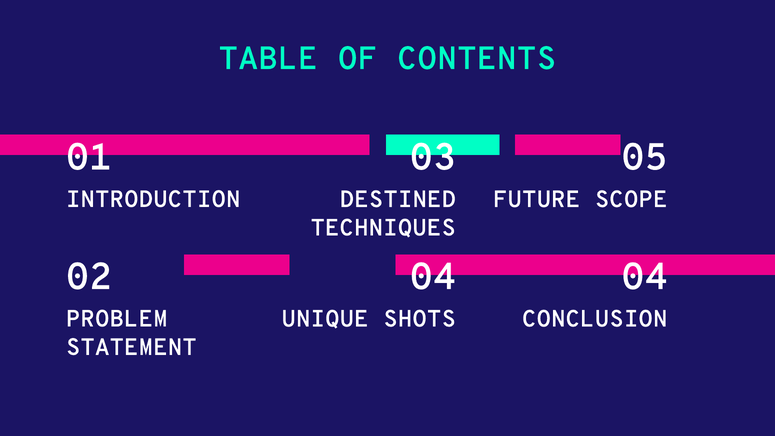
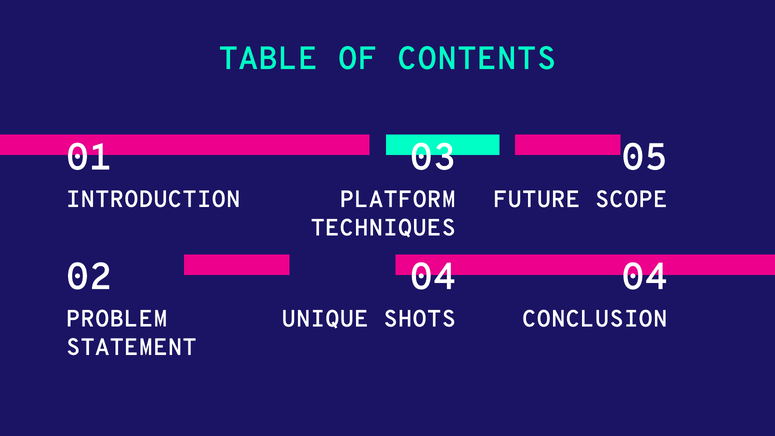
DESTINED: DESTINED -> PLATFORM
